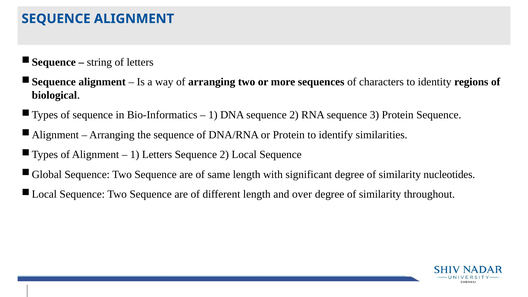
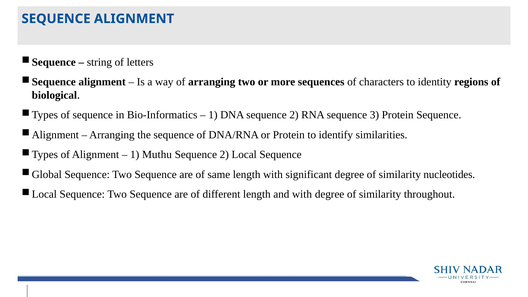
1 Letters: Letters -> Muthu
and over: over -> with
